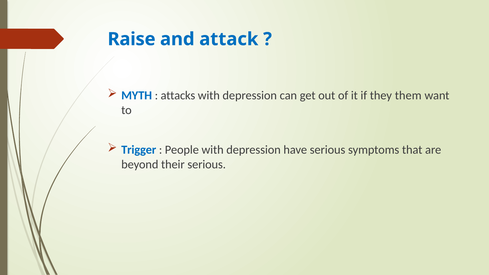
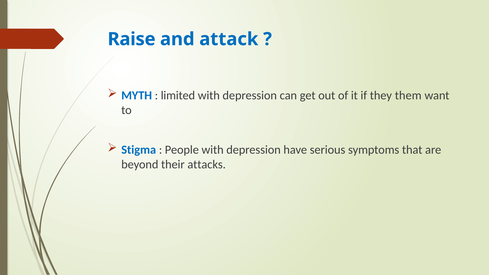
attacks: attacks -> limited
Trigger: Trigger -> Stigma
their serious: serious -> attacks
